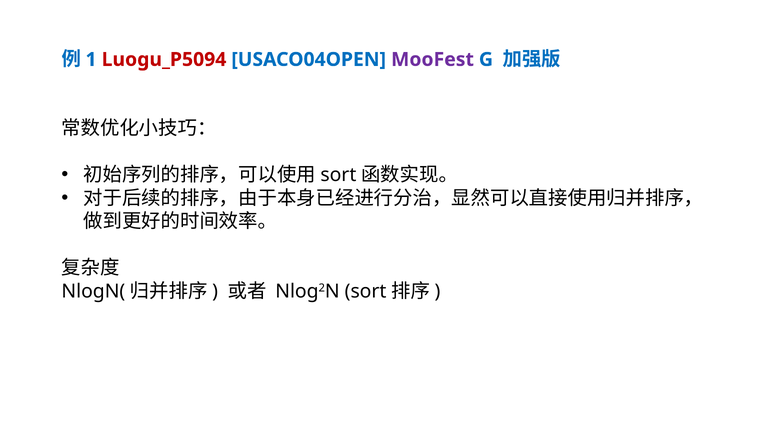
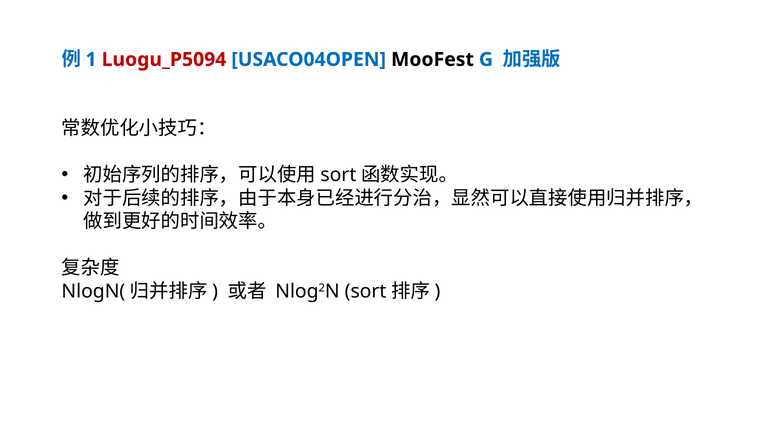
MooFest colour: purple -> black
